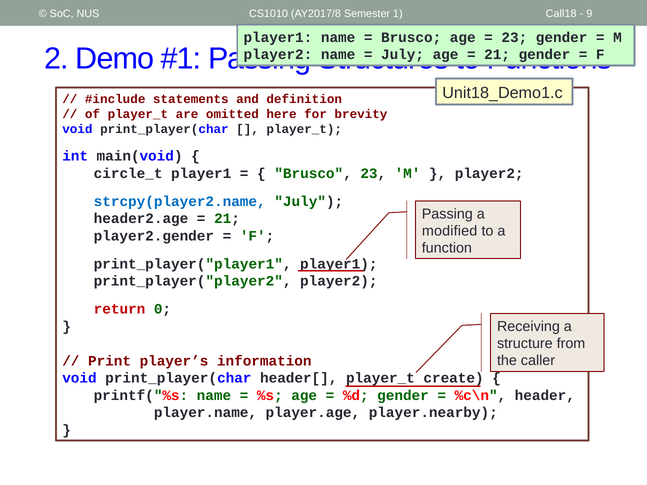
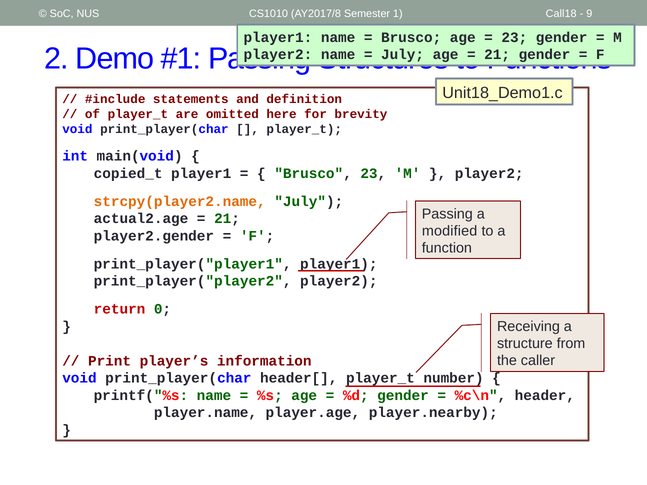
circle_t: circle_t -> copied_t
strcpy(player2.name colour: blue -> orange
header2.age: header2.age -> actual2.age
create: create -> number
